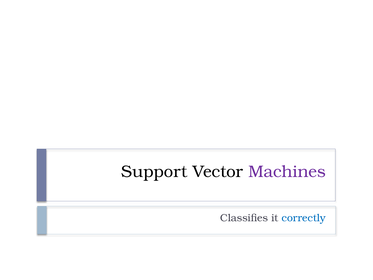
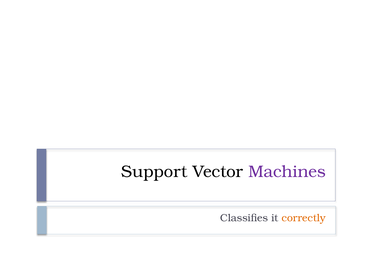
correctly colour: blue -> orange
